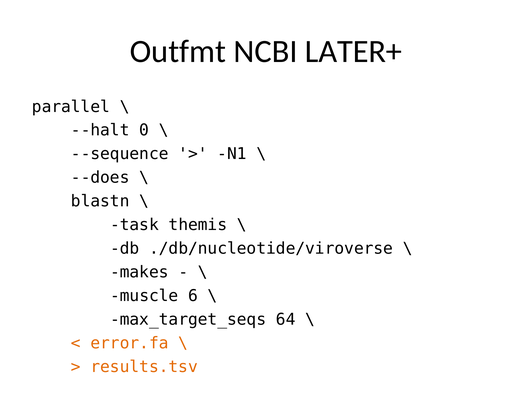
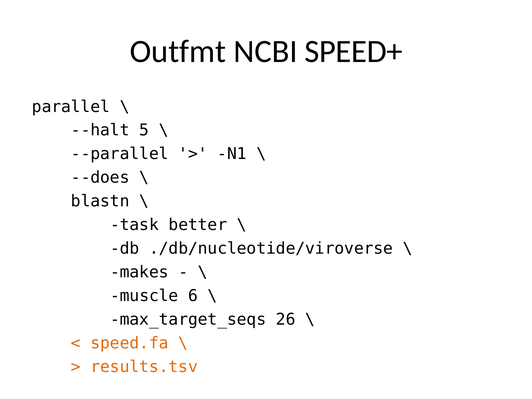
LATER+: LATER+ -> SPEED+
0: 0 -> 5
--sequence: --sequence -> --parallel
themis: themis -> better
64: 64 -> 26
error.fa: error.fa -> speed.fa
